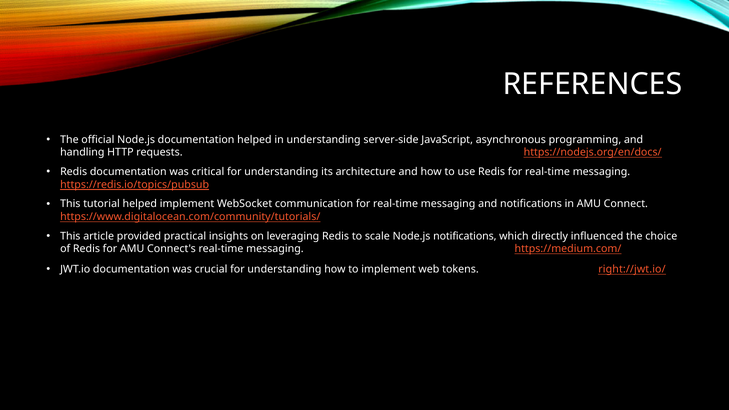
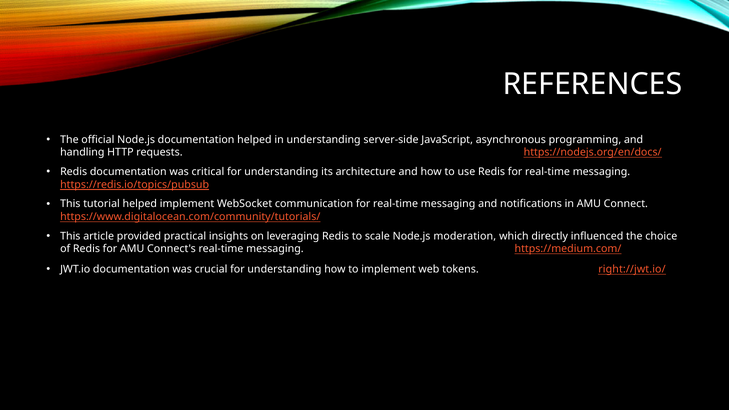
Node.js notifications: notifications -> moderation
